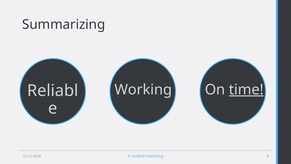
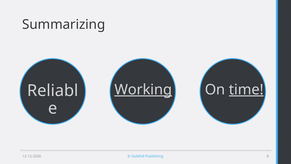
Working underline: none -> present
